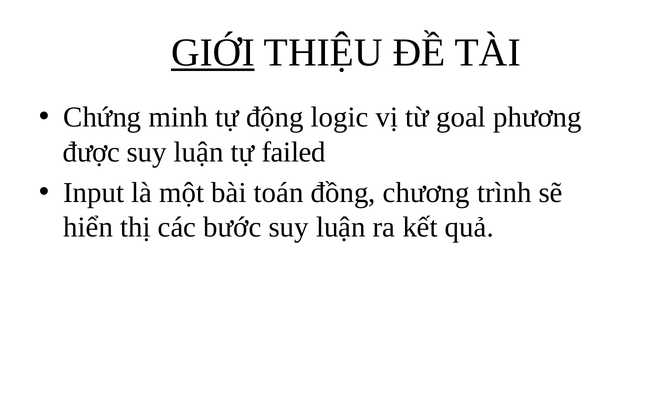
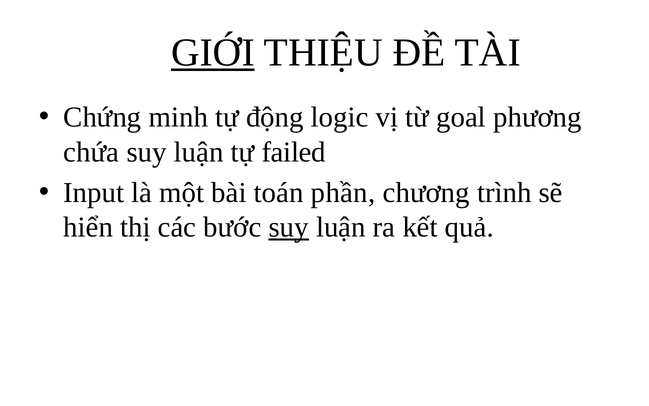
được: được -> chứa
đồng: đồng -> phần
suy at (289, 227) underline: none -> present
